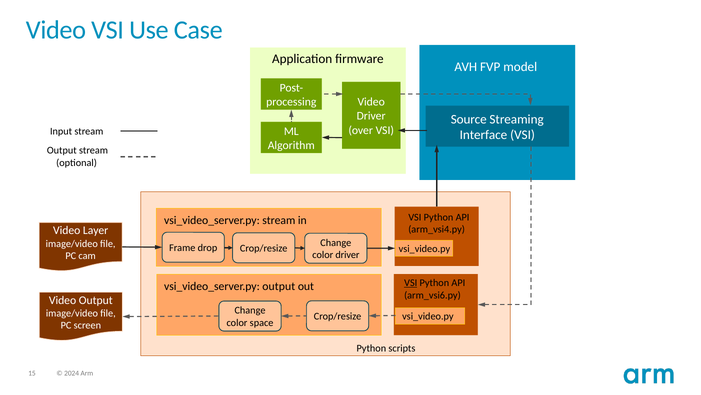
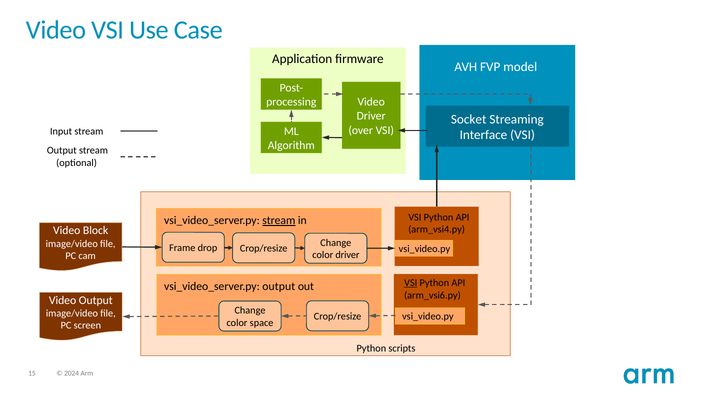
Source: Source -> Socket
stream at (279, 220) underline: none -> present
Layer: Layer -> Block
